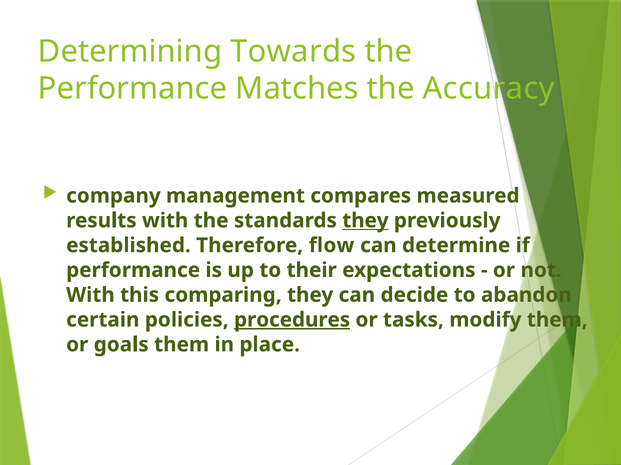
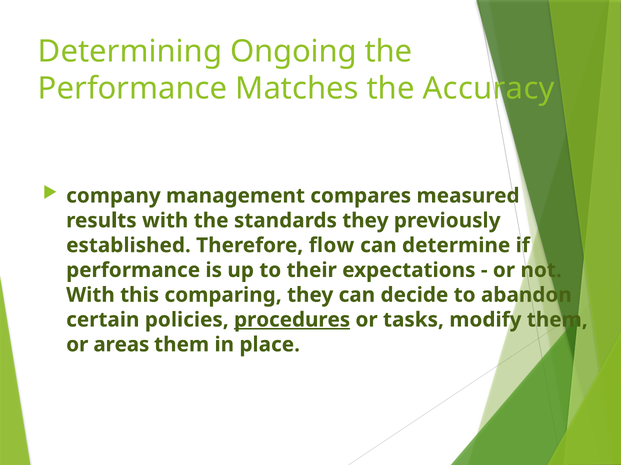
Towards: Towards -> Ongoing
they at (365, 221) underline: present -> none
goals: goals -> areas
